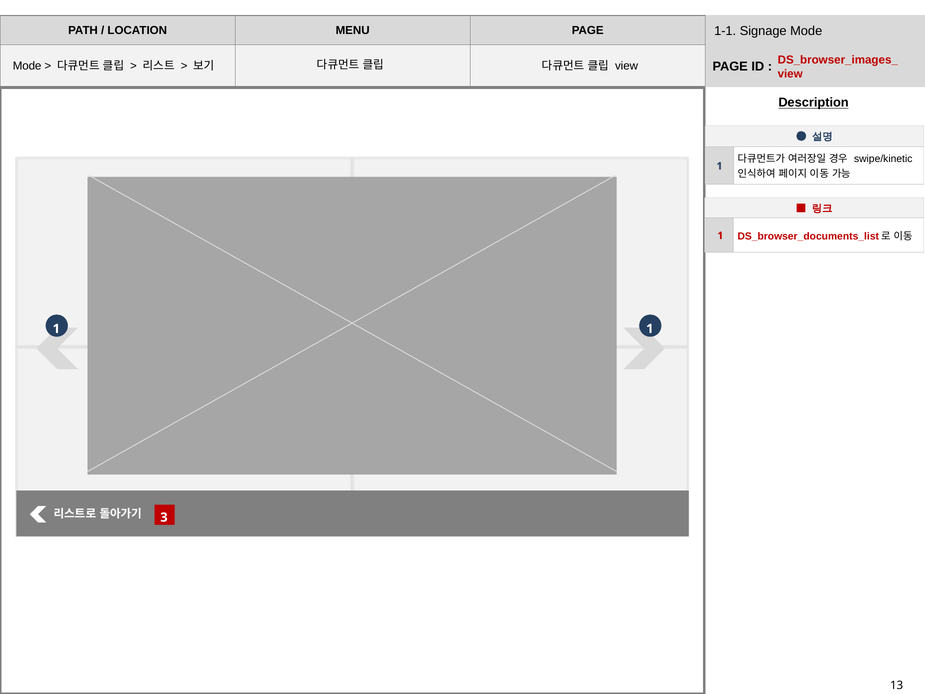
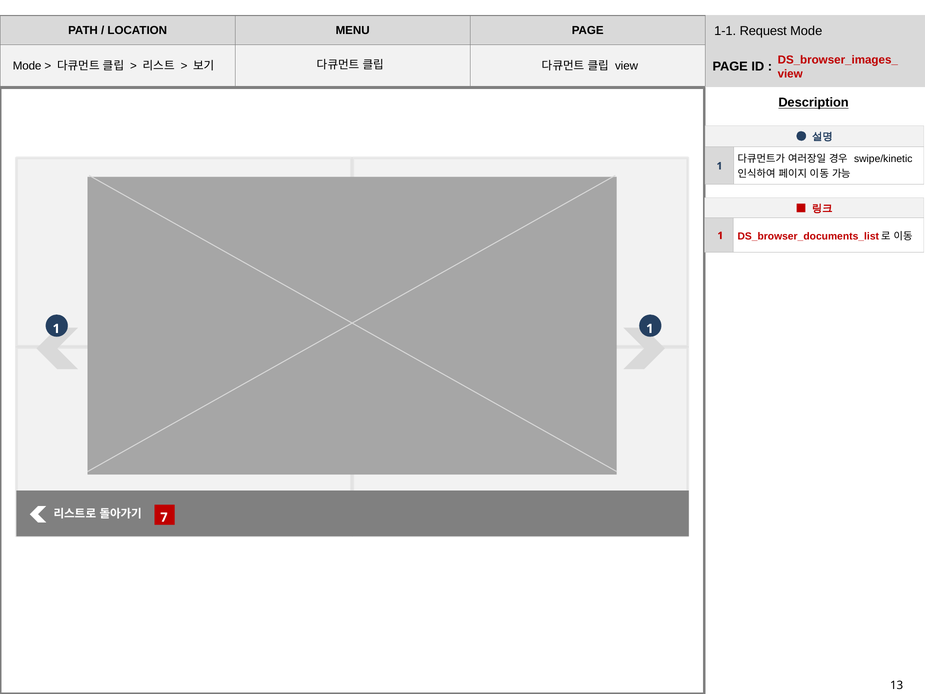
Signage: Signage -> Request
3: 3 -> 7
